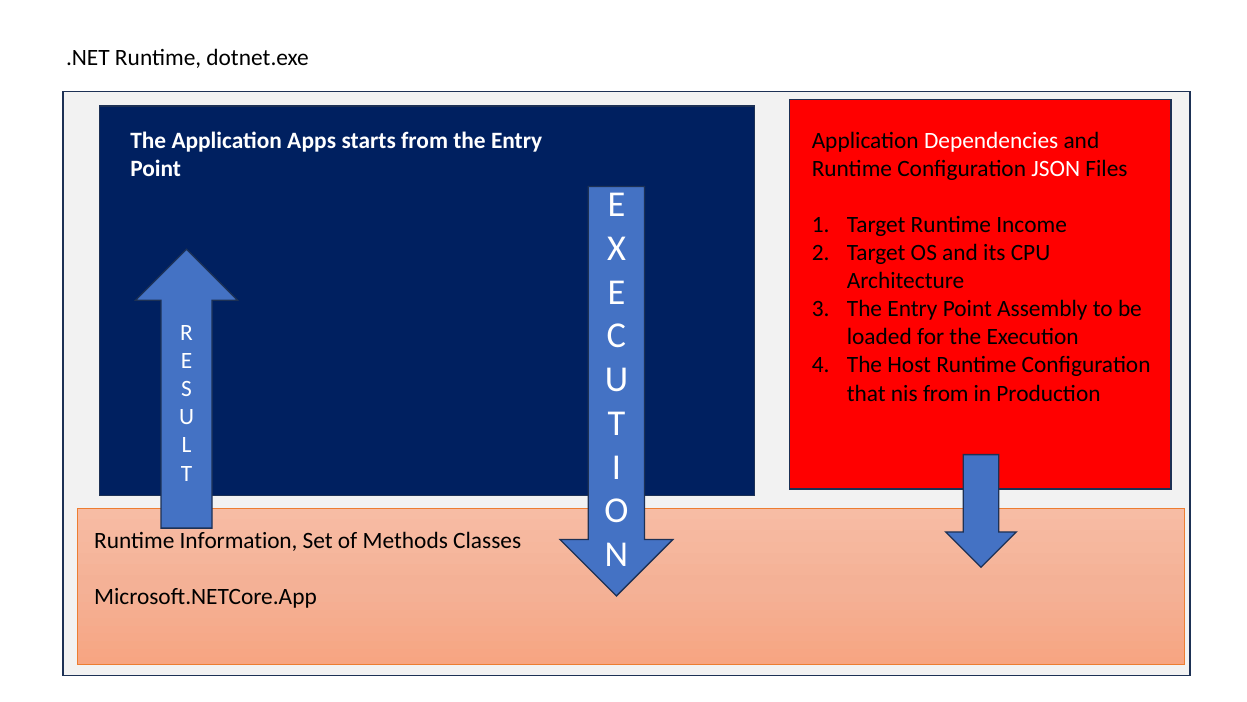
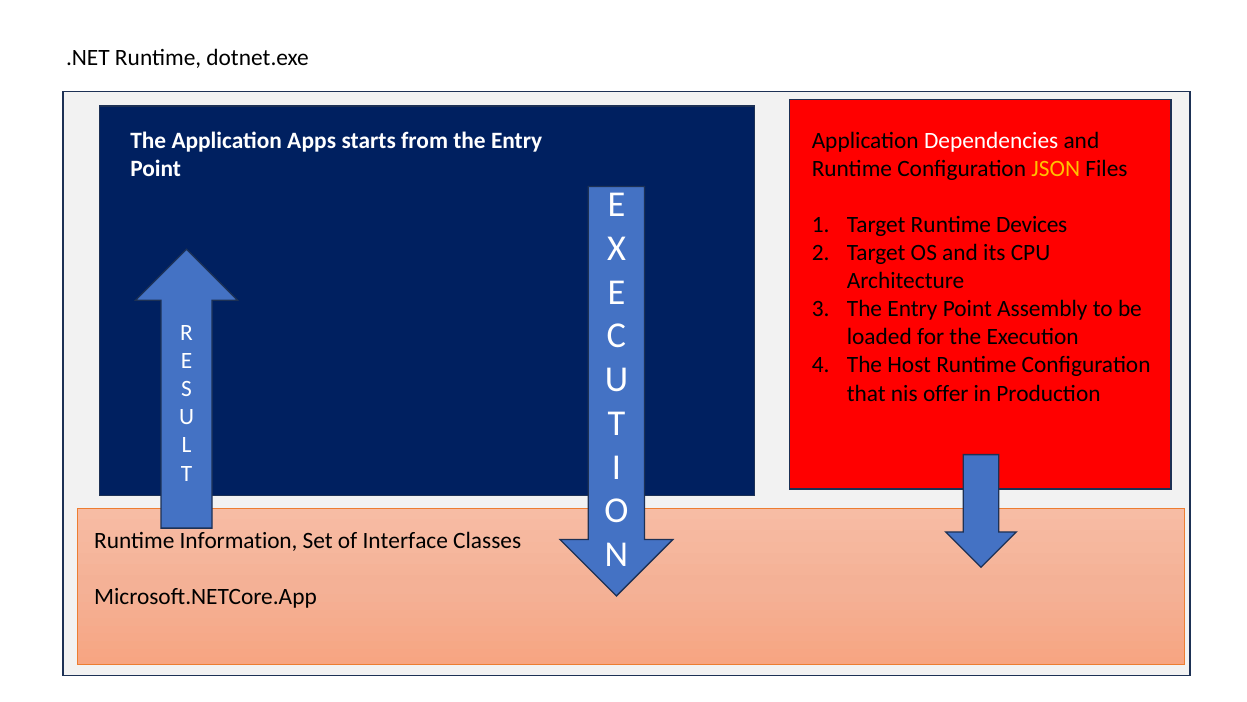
JSON colour: white -> yellow
Income: Income -> Devices
nis from: from -> offer
Methods: Methods -> Interface
